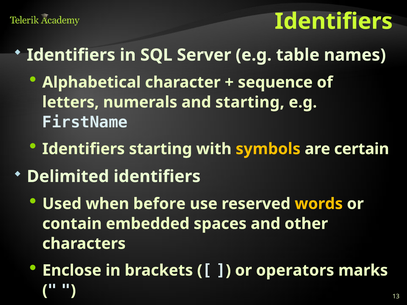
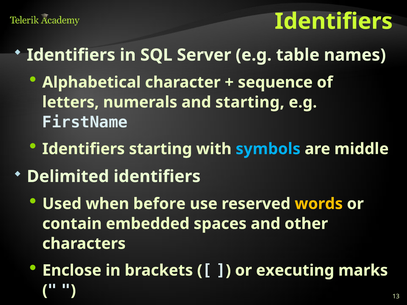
symbols colour: yellow -> light blue
certain: certain -> middle
operators: operators -> executing
